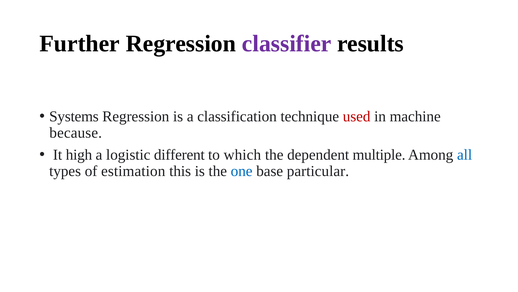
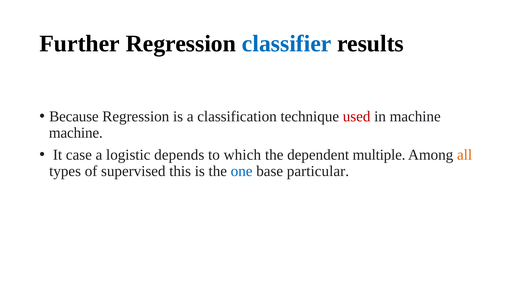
classifier colour: purple -> blue
Systems: Systems -> Because
because at (76, 133): because -> machine
high: high -> case
different: different -> depends
all colour: blue -> orange
estimation: estimation -> supervised
